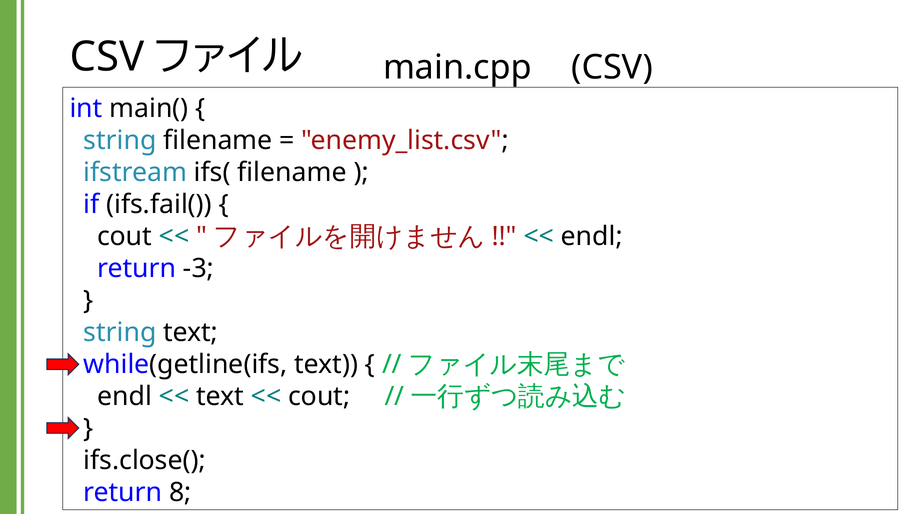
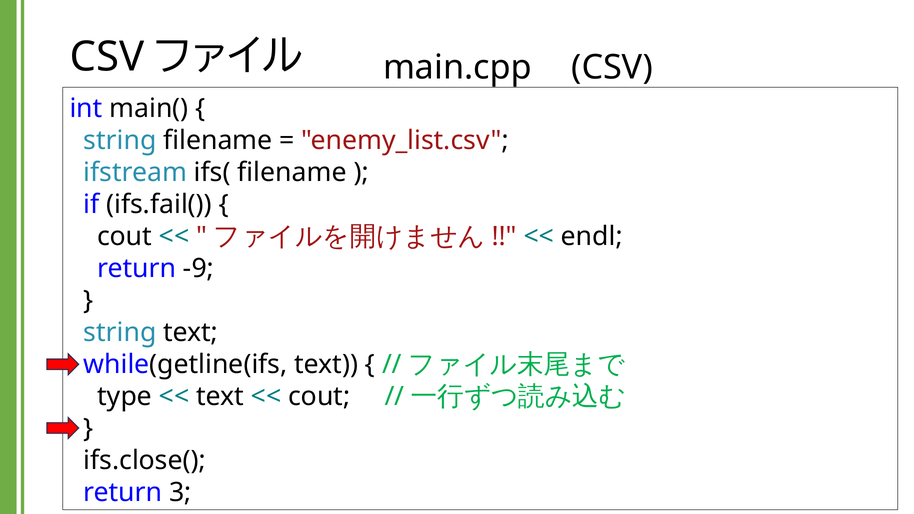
-3: -3 -> -9
endl at (125, 396): endl -> type
8: 8 -> 3
